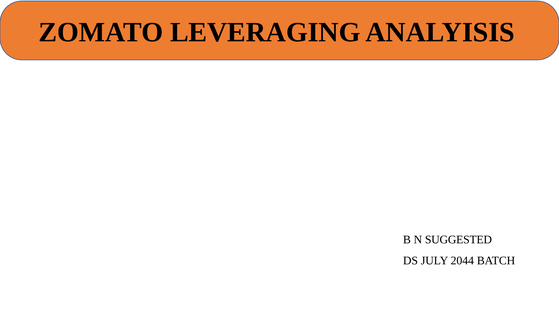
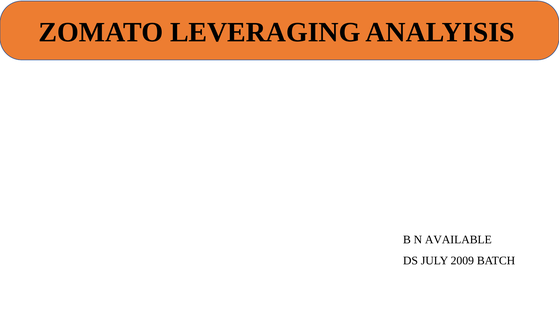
SUGGESTED: SUGGESTED -> AVAILABLE
2044: 2044 -> 2009
